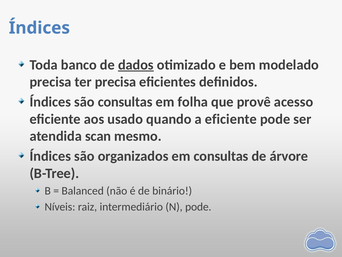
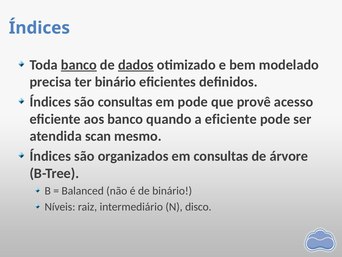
banco at (79, 65) underline: none -> present
ter precisa: precisa -> binário
em folha: folha -> pode
aos usado: usado -> banco
N pode: pode -> disco
